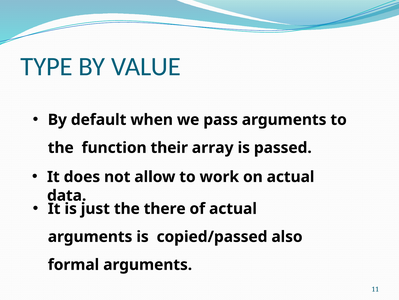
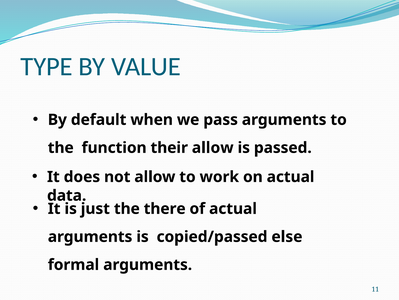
their array: array -> allow
also: also -> else
